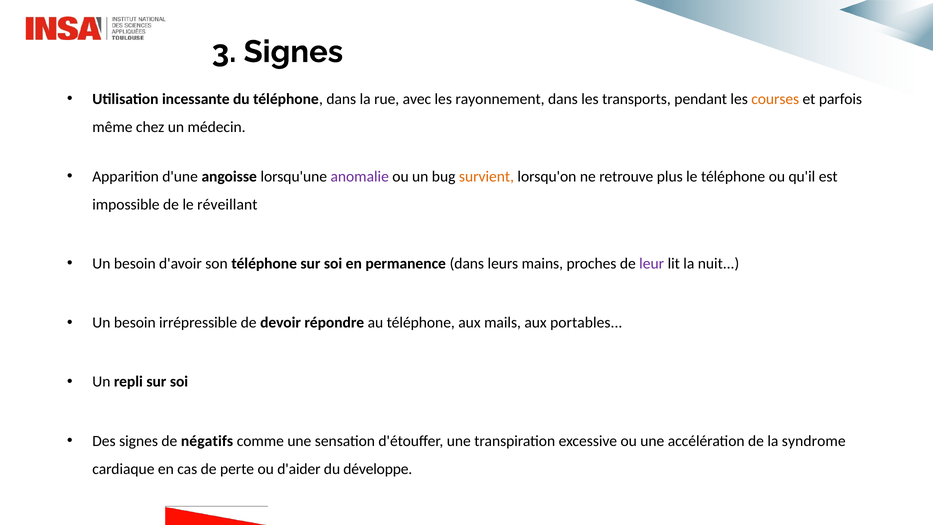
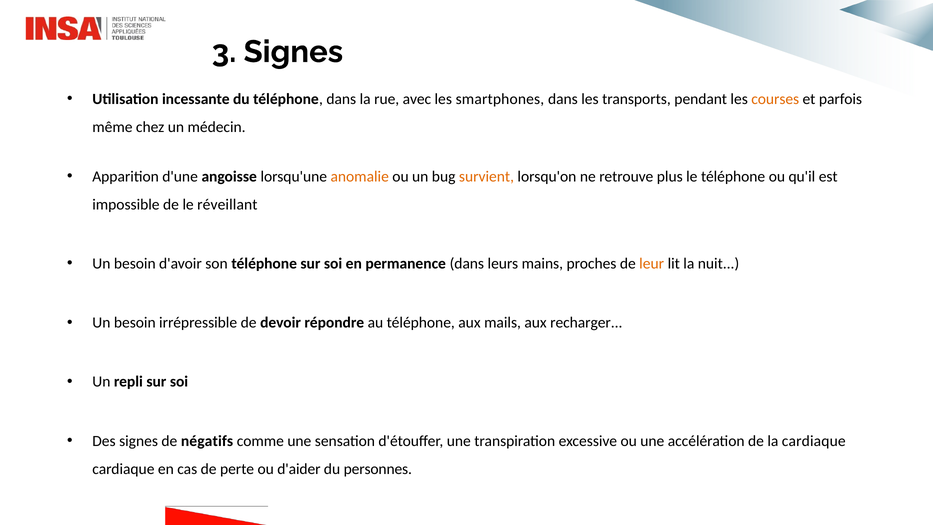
rayonnement: rayonnement -> smartphones
anomalie colour: purple -> orange
leur colour: purple -> orange
portables: portables -> recharger
la syndrome: syndrome -> cardiaque
développe: développe -> personnes
